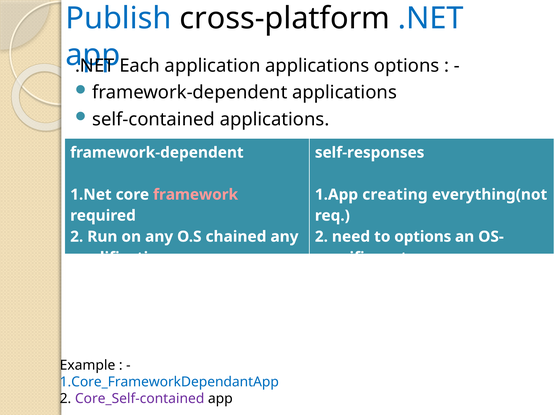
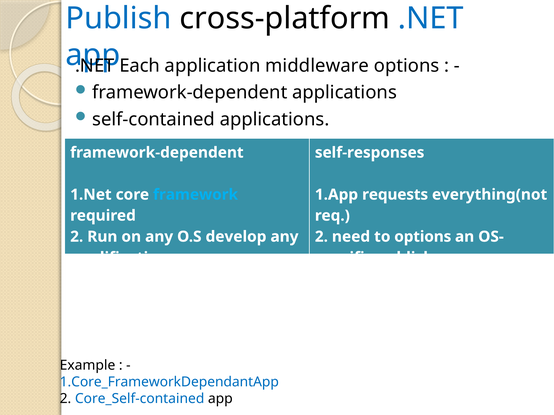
application applications: applications -> middleware
framework colour: pink -> light blue
creating: creating -> requests
chained: chained -> develop
restore at (405, 258): restore -> publish
Core_Self-contained colour: purple -> blue
